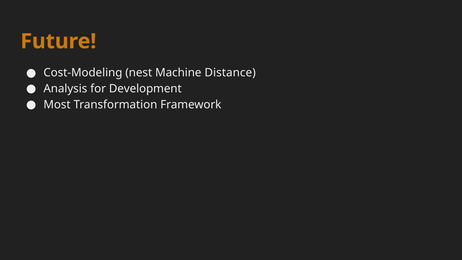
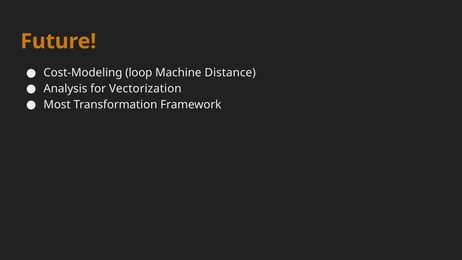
nest: nest -> loop
Development: Development -> Vectorization
